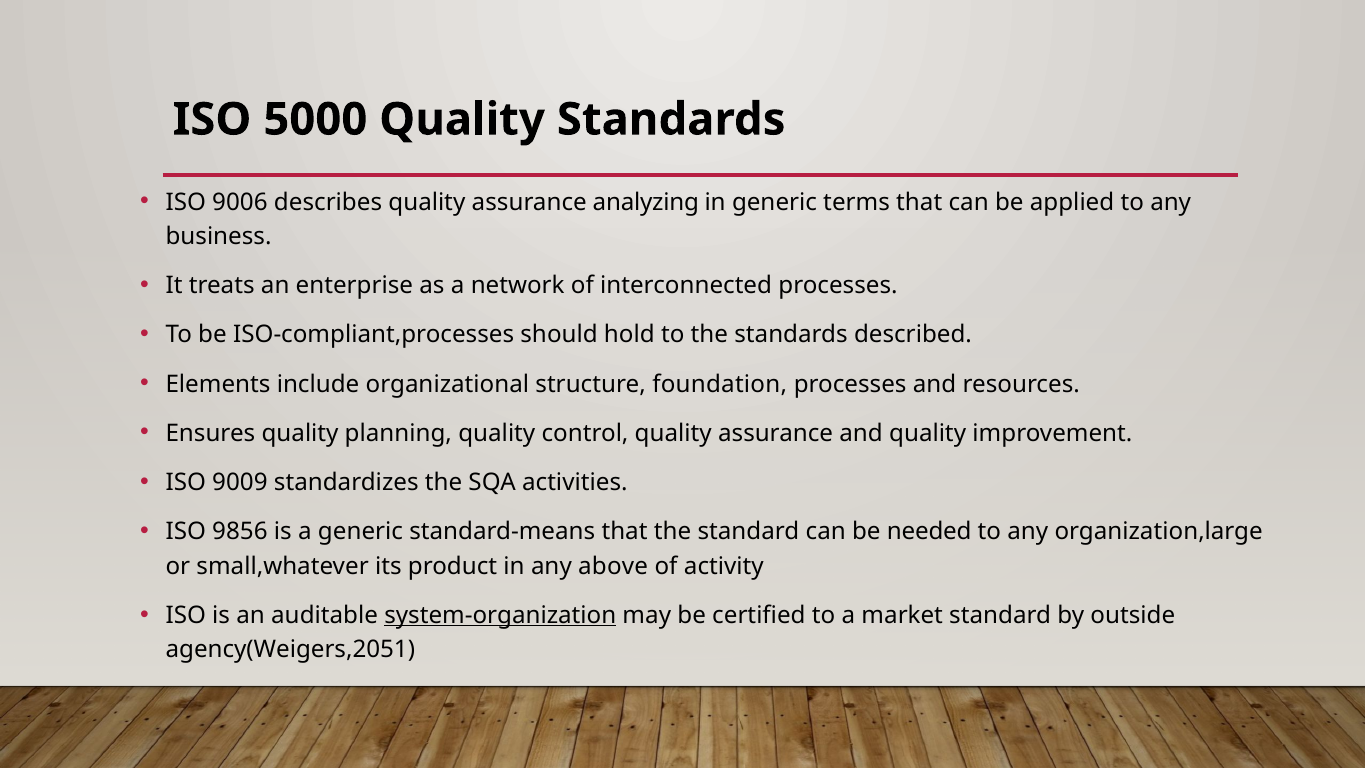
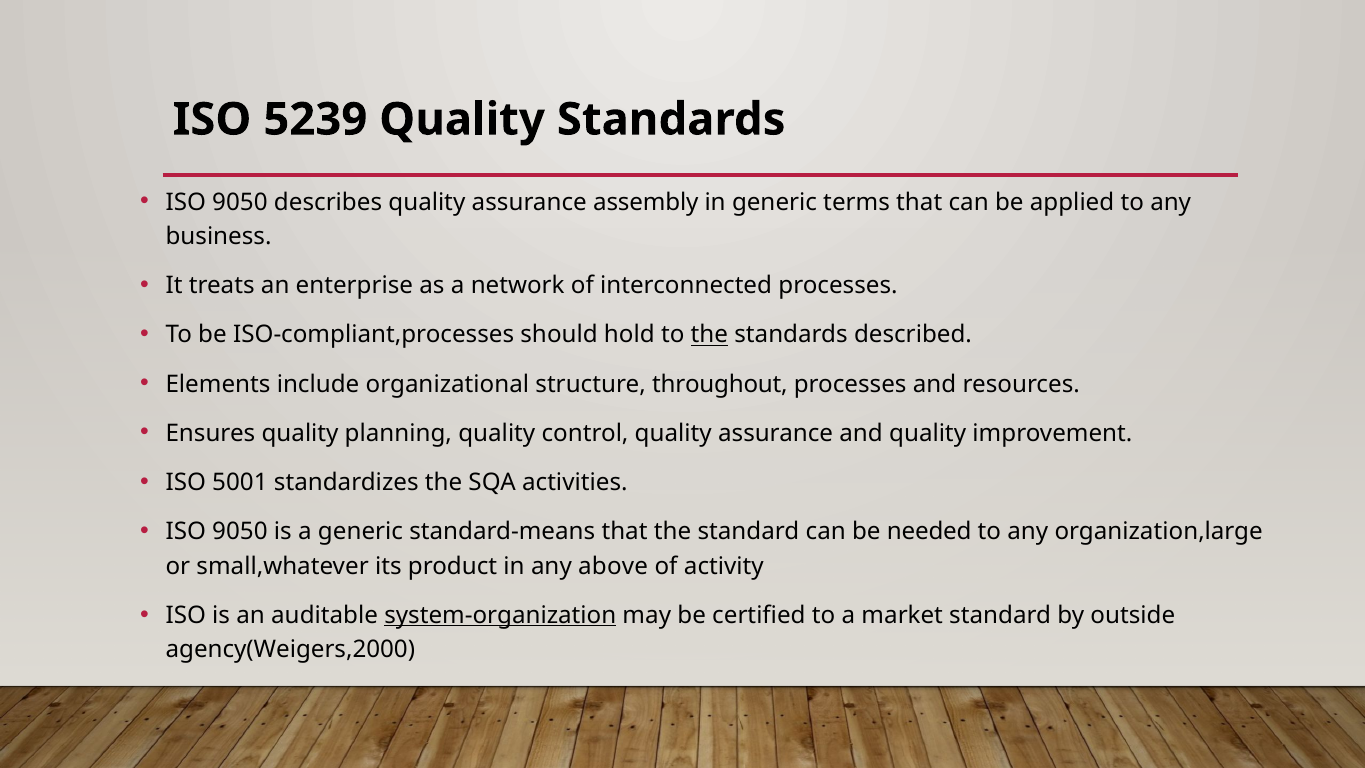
5000: 5000 -> 5239
9006 at (240, 202): 9006 -> 9050
analyzing: analyzing -> assembly
the at (709, 335) underline: none -> present
foundation: foundation -> throughout
9009: 9009 -> 5001
9856 at (240, 531): 9856 -> 9050
agency(Weigers,2051: agency(Weigers,2051 -> agency(Weigers,2000
